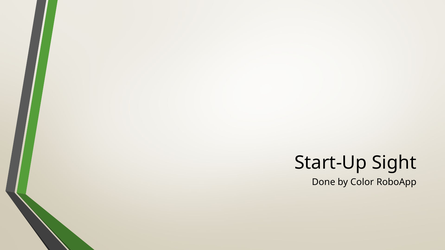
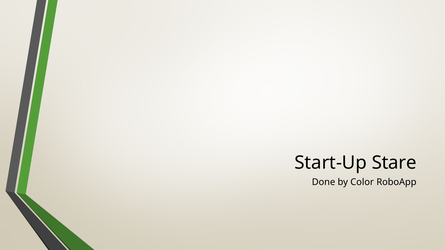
Sight: Sight -> Stare
